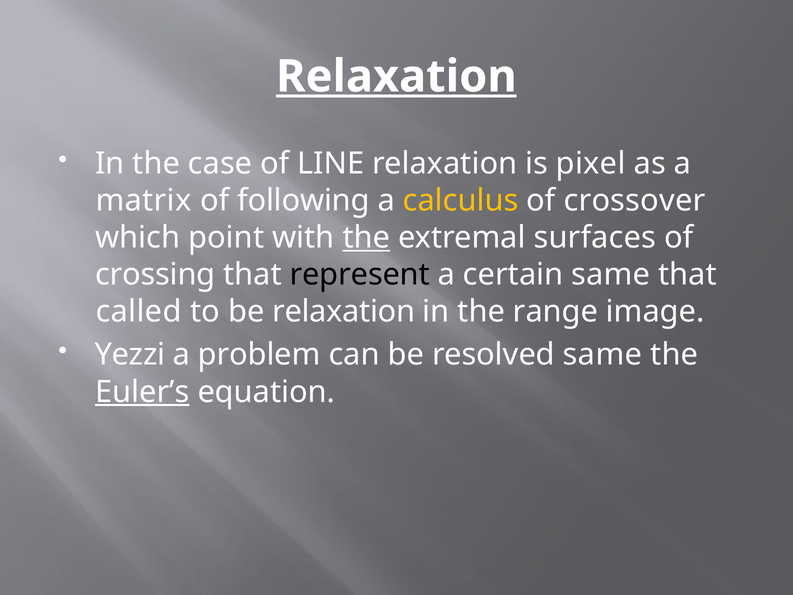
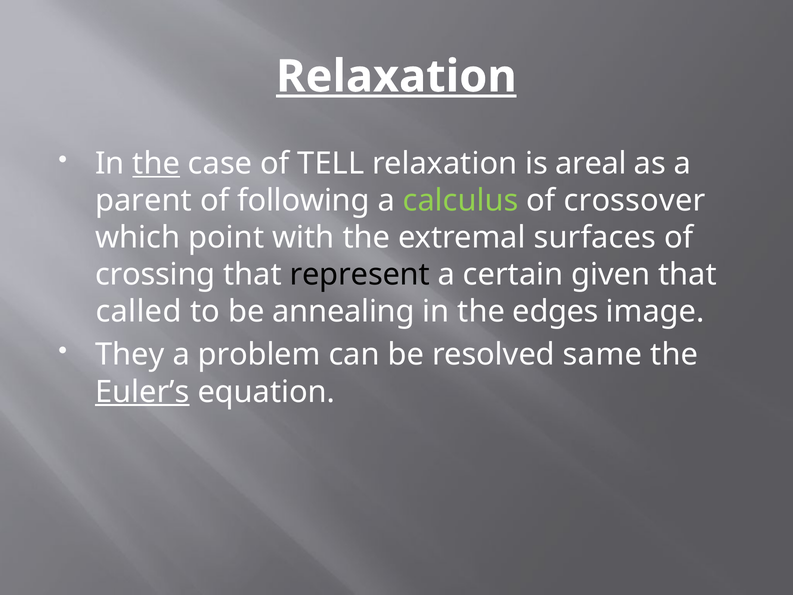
the at (156, 163) underline: none -> present
LINE: LINE -> TELL
pixel: pixel -> areal
matrix: matrix -> parent
calculus colour: yellow -> light green
the at (366, 237) underline: present -> none
certain same: same -> given
be relaxation: relaxation -> annealing
range: range -> edges
Yezzi: Yezzi -> They
